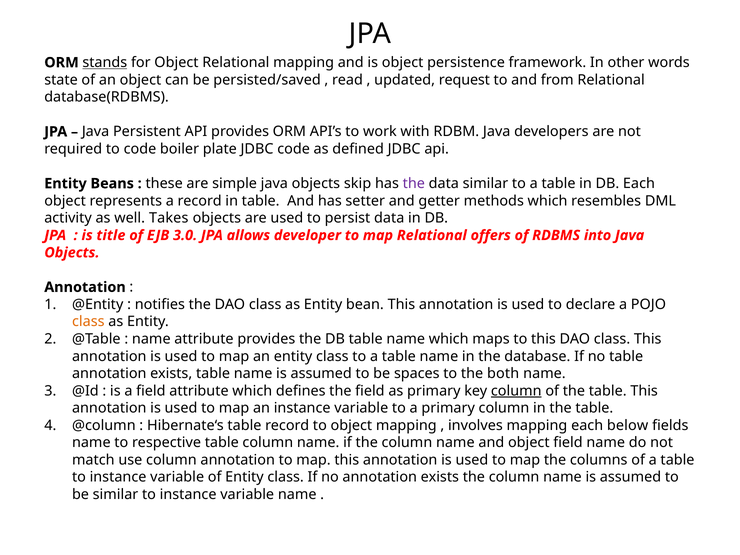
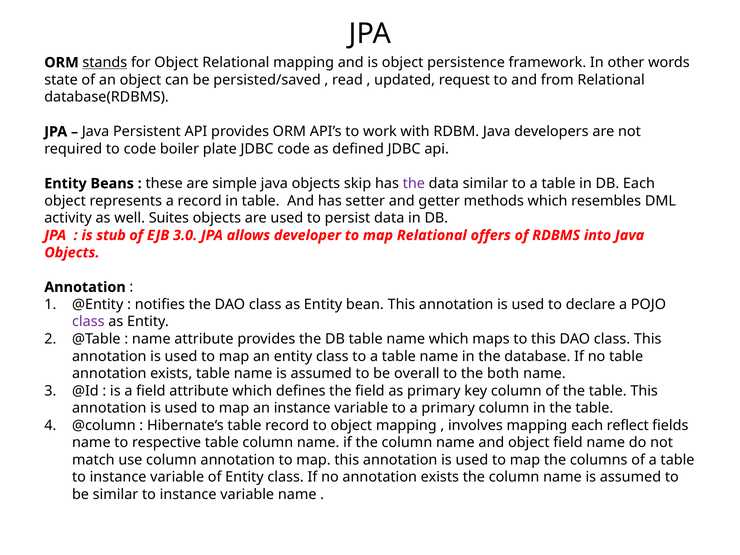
Takes: Takes -> Suites
title: title -> stub
class at (88, 322) colour: orange -> purple
spaces: spaces -> overall
column at (516, 391) underline: present -> none
below: below -> reflect
